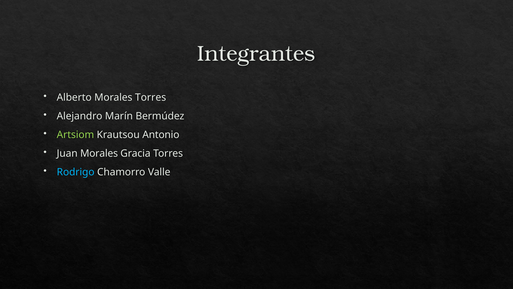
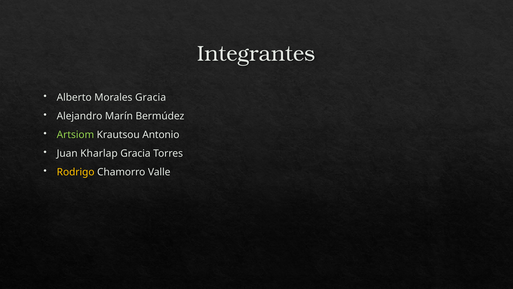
Morales Torres: Torres -> Gracia
Juan Morales: Morales -> Kharlap
Rodrigo colour: light blue -> yellow
